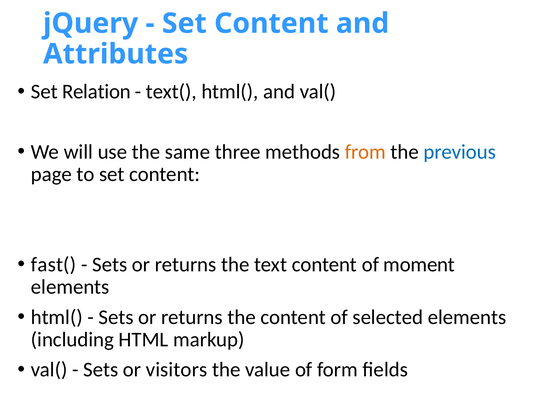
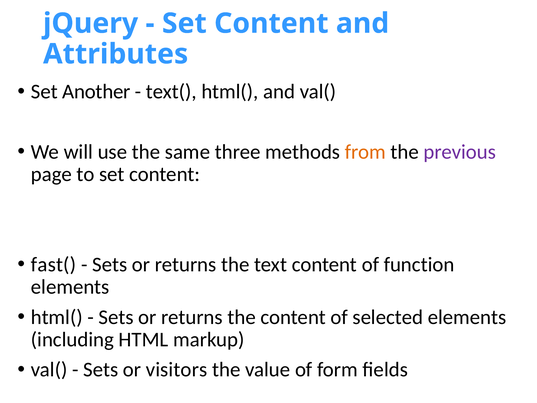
Relation: Relation -> Another
previous colour: blue -> purple
moment: moment -> function
